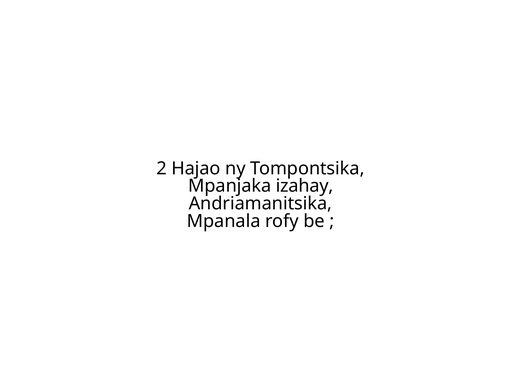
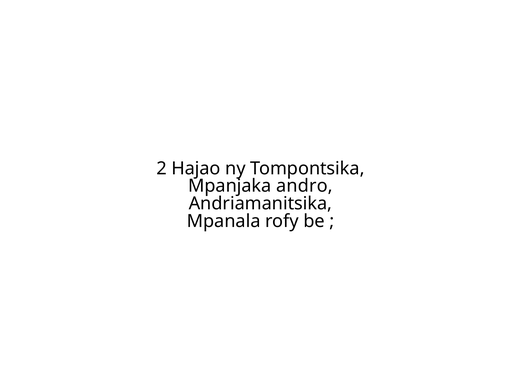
izahay: izahay -> andro
